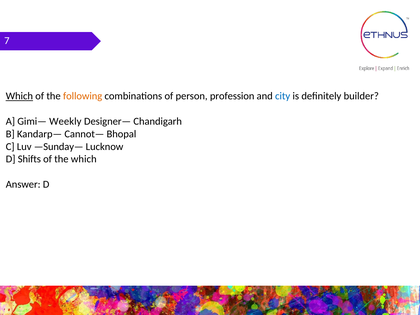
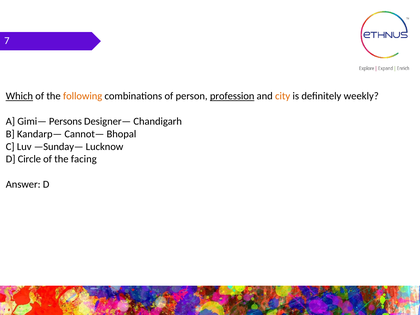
profession underline: none -> present
city colour: blue -> orange
builder: builder -> weekly
Weekly: Weekly -> Persons
Shifts: Shifts -> Circle
the which: which -> facing
